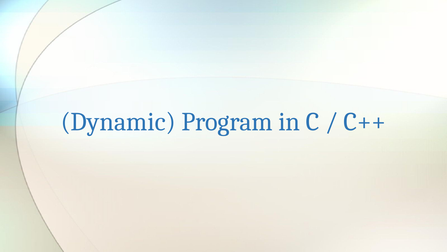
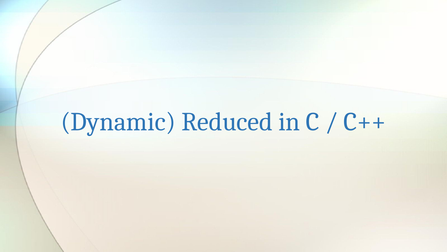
Program: Program -> Reduced
